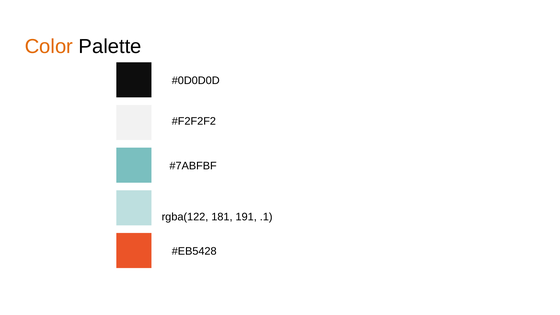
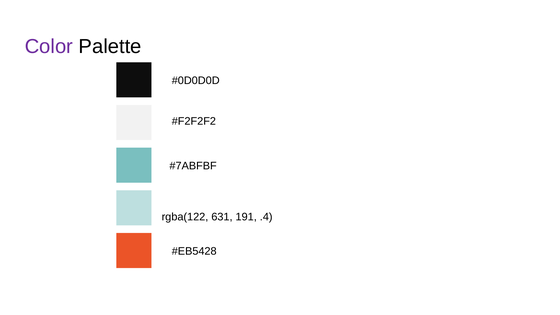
Color colour: orange -> purple
181: 181 -> 631
.1: .1 -> .4
